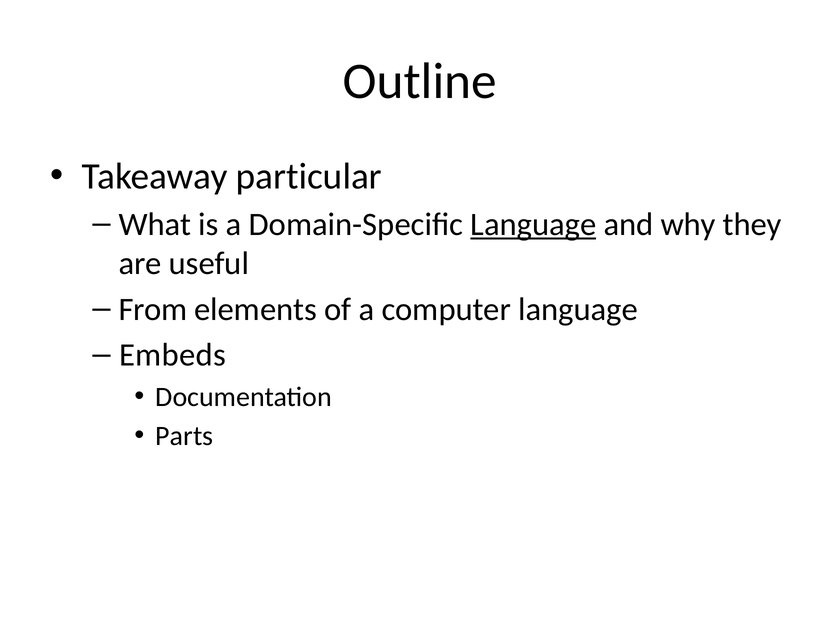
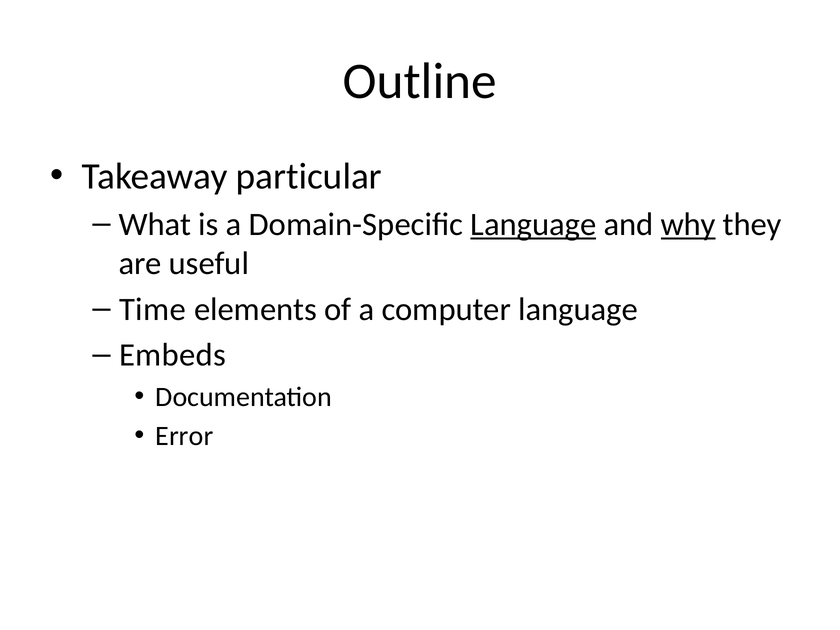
why underline: none -> present
From: From -> Time
Parts: Parts -> Error
